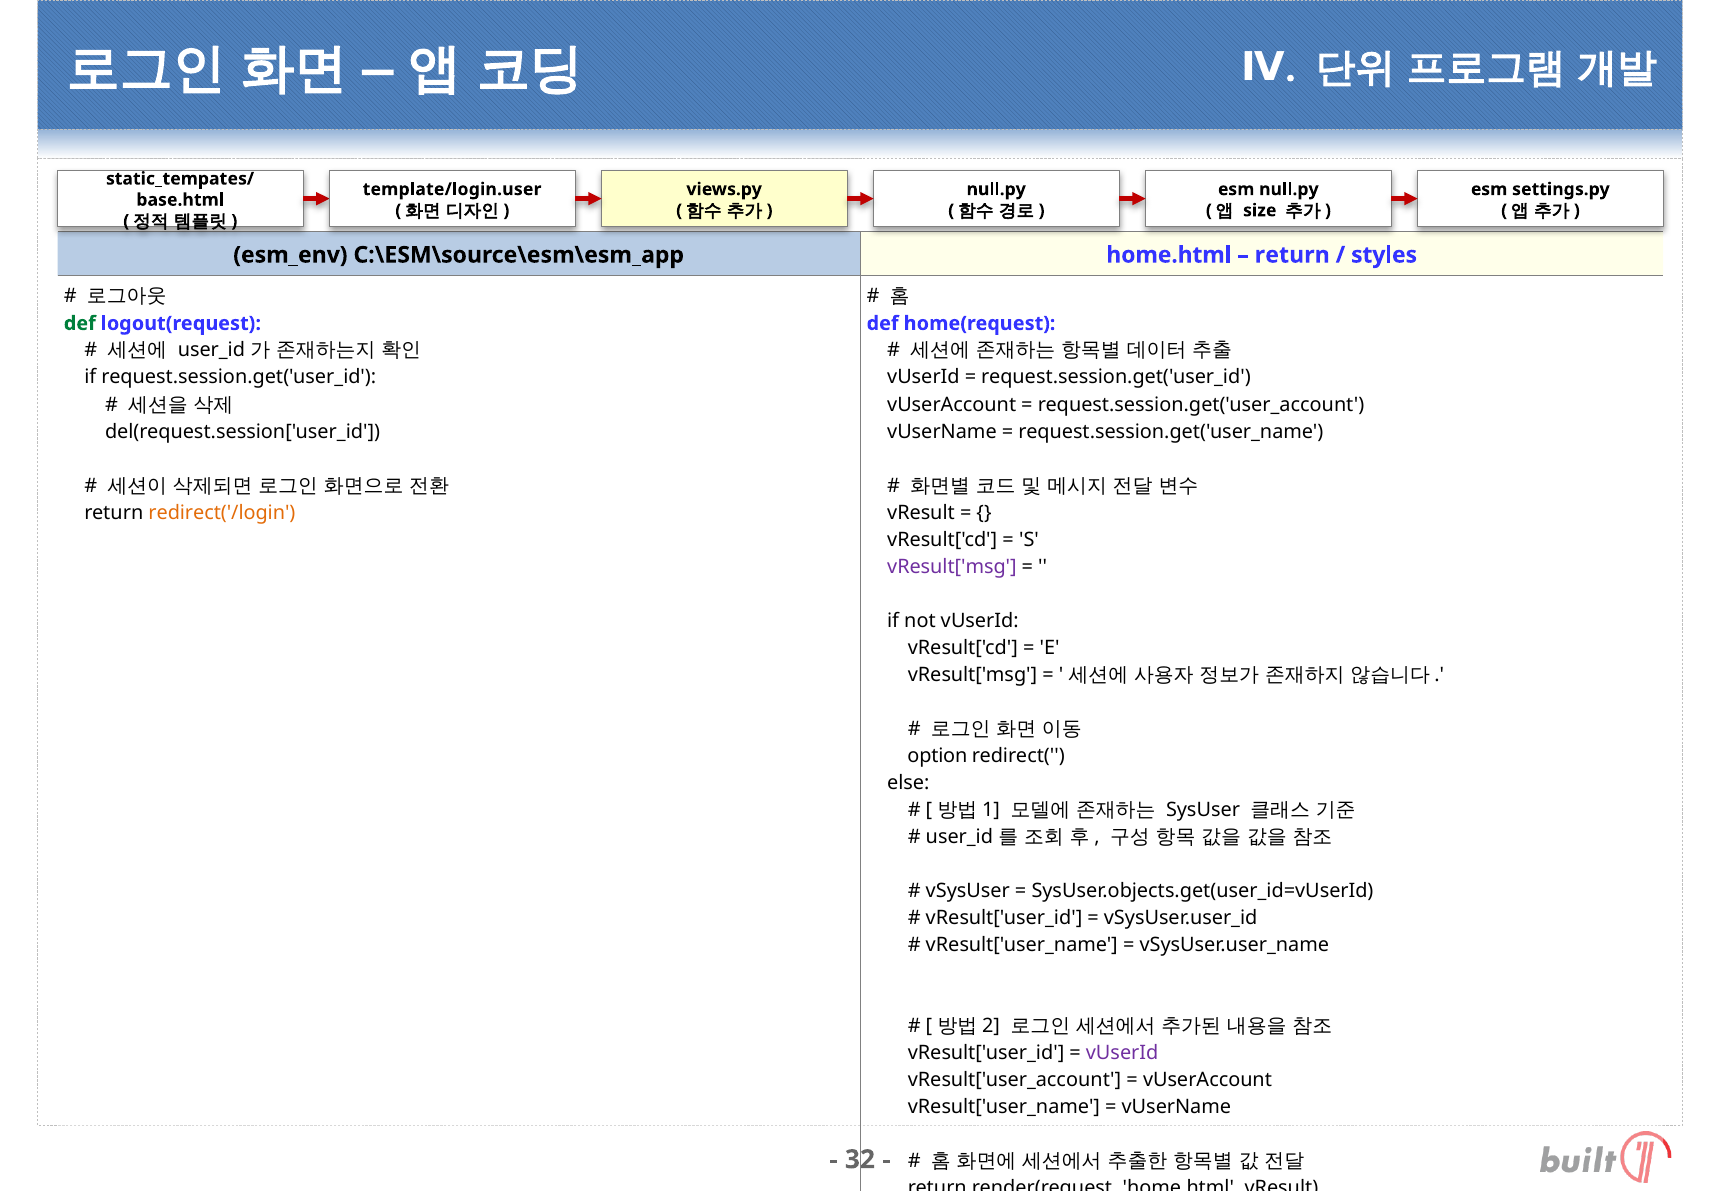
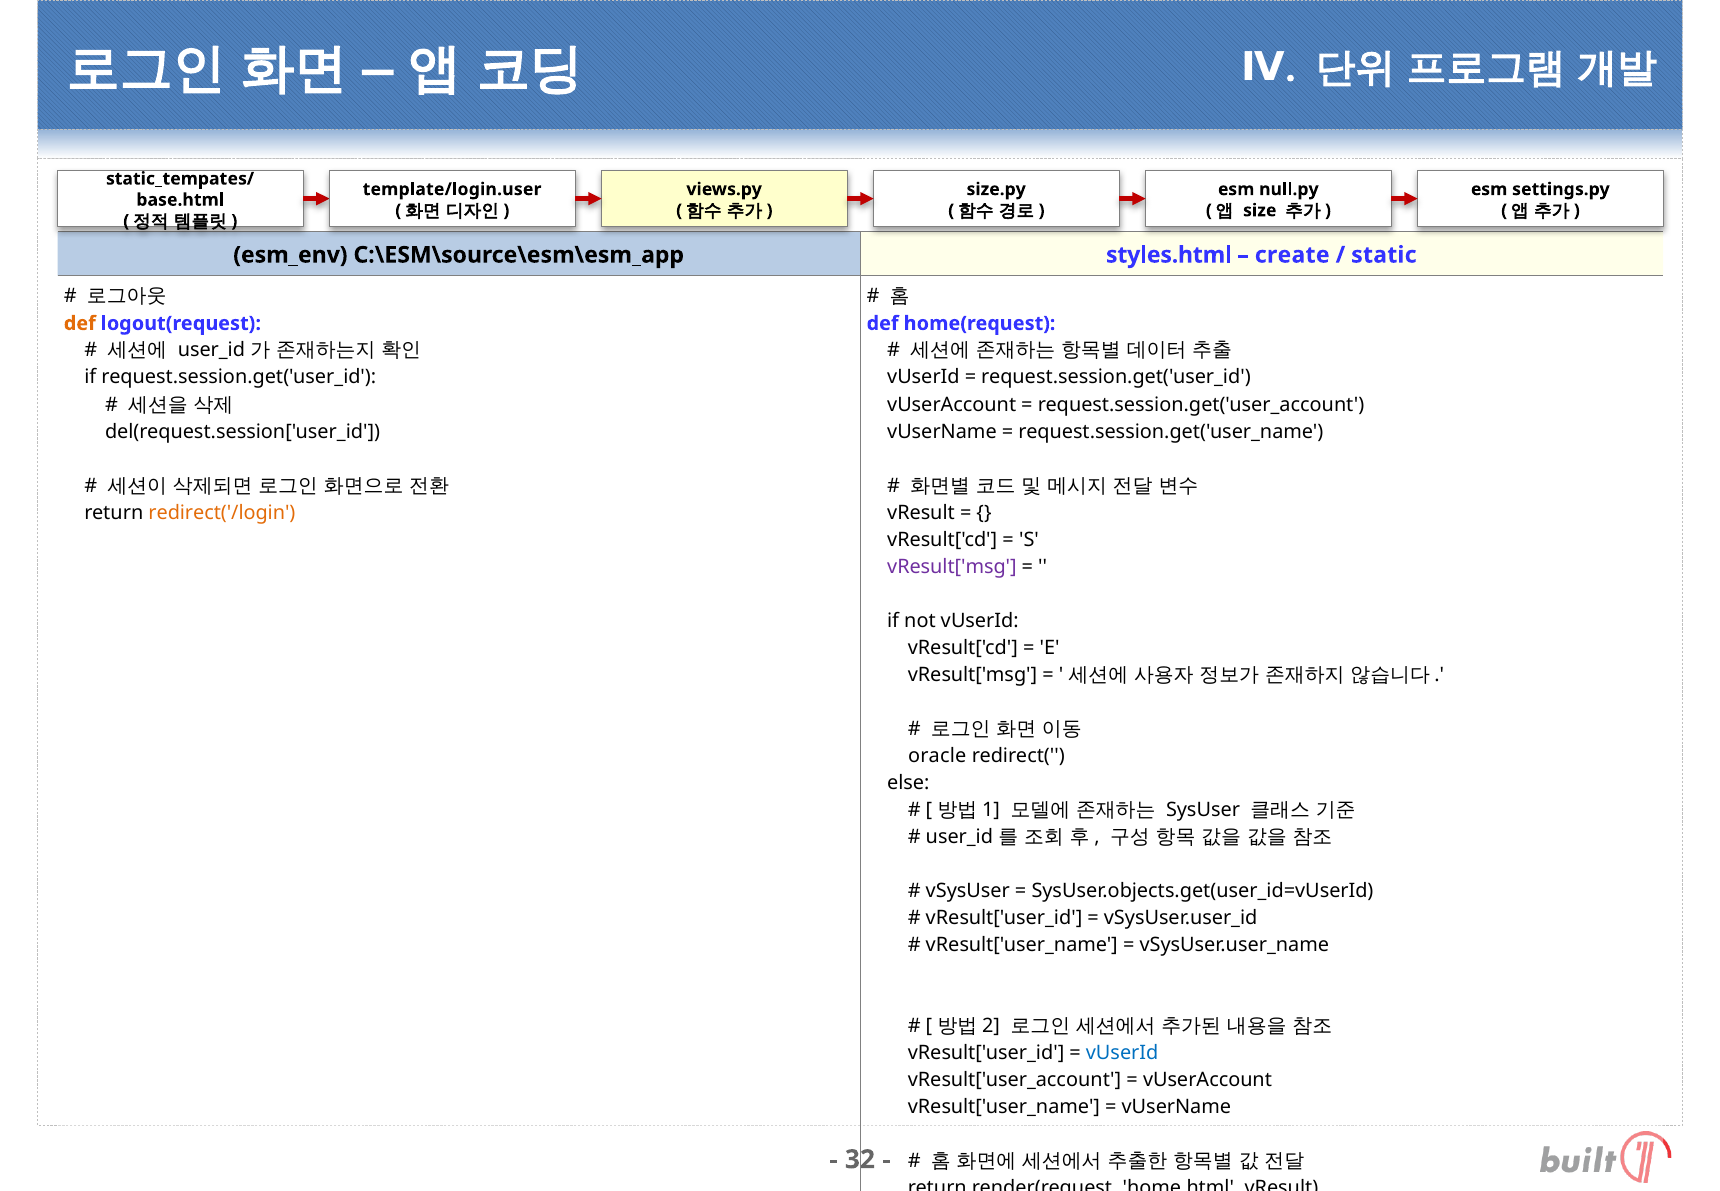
null.py at (996, 189): null.py -> size.py
home.html at (1169, 255): home.html -> styles.html
return at (1292, 255): return -> create
styles: styles -> static
def at (80, 323) colour: green -> orange
option: option -> oracle
vUserId at (1122, 1052) colour: purple -> blue
